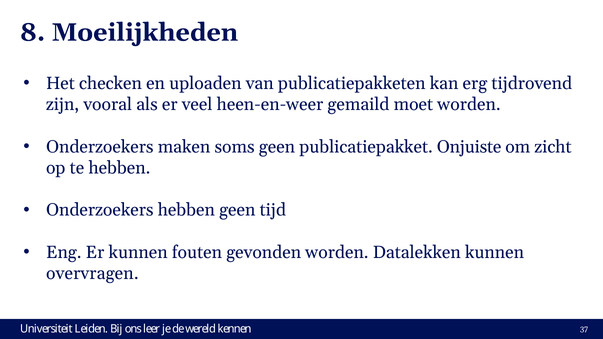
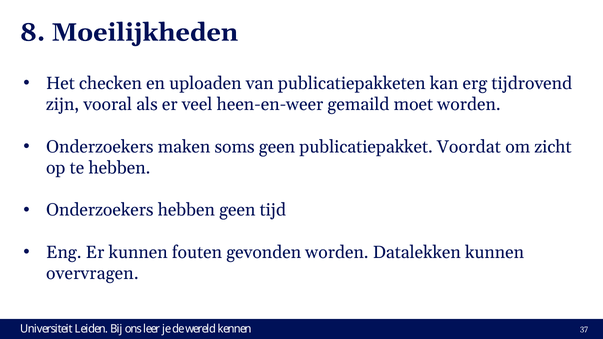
Onjuiste: Onjuiste -> Voordat
